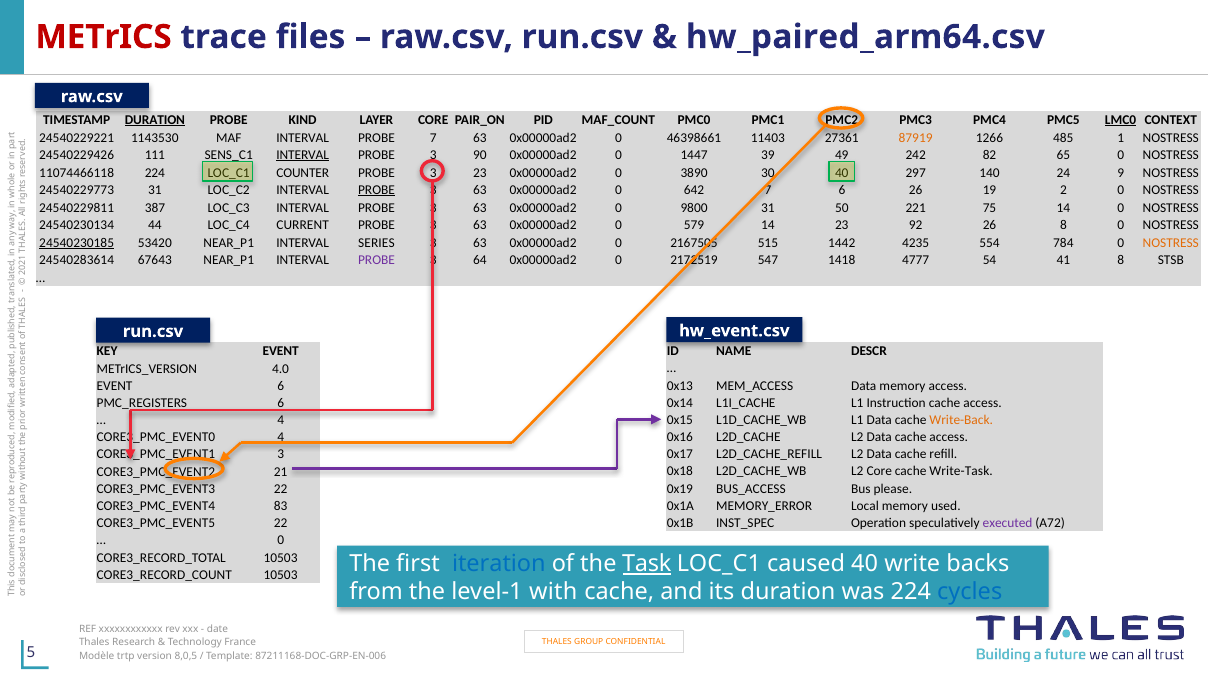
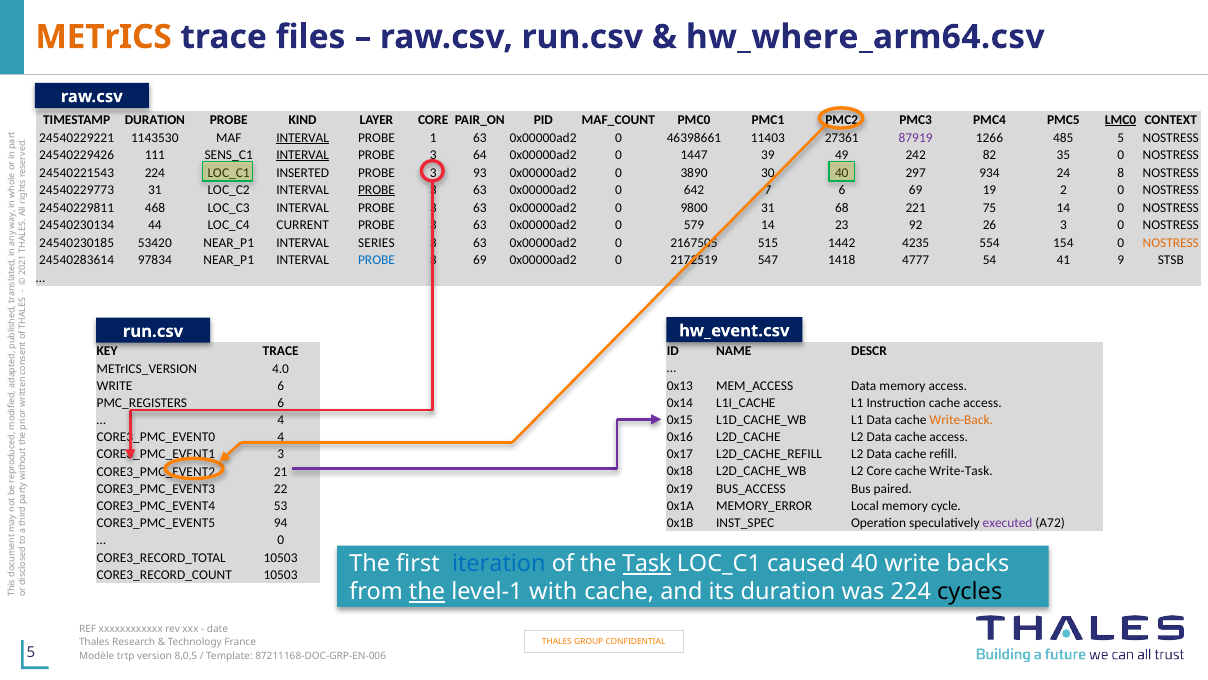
METrICS colour: red -> orange
hw_paired_arm64.csv: hw_paired_arm64.csv -> hw_where_arm64.csv
DURATION at (155, 120) underline: present -> none
INTERVAL at (303, 137) underline: none -> present
PROBE 7: 7 -> 1
87919 colour: orange -> purple
485 1: 1 -> 5
90: 90 -> 64
65: 65 -> 35
11074466118: 11074466118 -> 24540221543
COUNTER: COUNTER -> INSERTED
23 at (480, 172): 23 -> 93
140: 140 -> 934
9: 9 -> 8
26 at (916, 190): 26 -> 69
387: 387 -> 468
50: 50 -> 68
26 8: 8 -> 3
24540230185 underline: present -> none
784: 784 -> 154
67643: 67643 -> 97834
PROBE at (377, 260) colour: purple -> blue
64 at (480, 260): 64 -> 69
41 8: 8 -> 9
EVENT at (281, 351): EVENT -> TRACE
EVENT at (115, 386): EVENT -> WRITE
please: please -> paired
used: used -> cycle
83: 83 -> 53
22 at (281, 523): 22 -> 94
the at (427, 592) underline: none -> present
cycles colour: blue -> black
